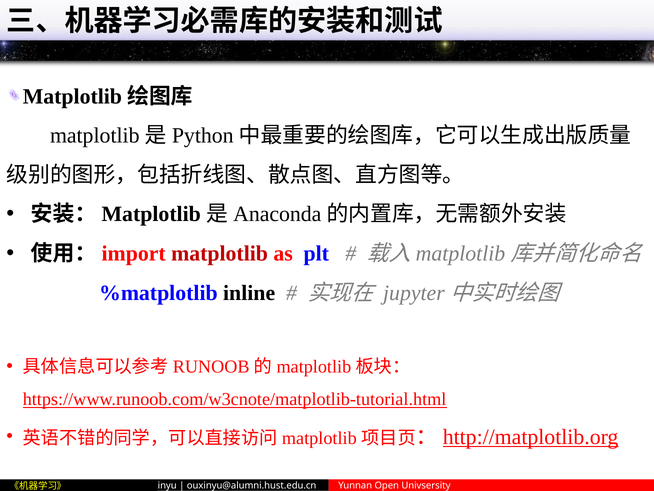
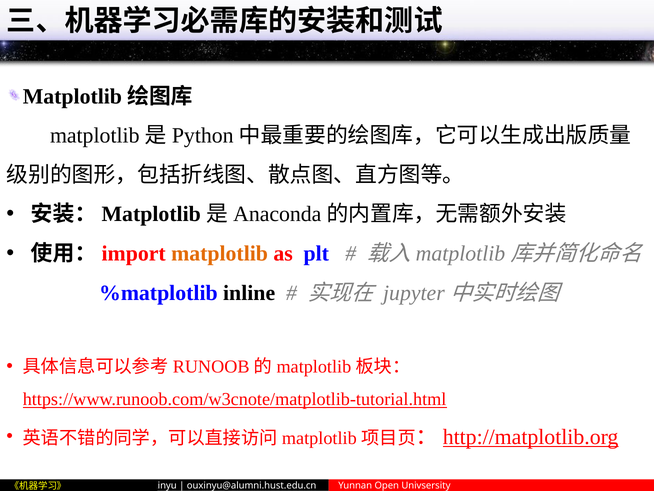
matplotlib colour: red -> orange
